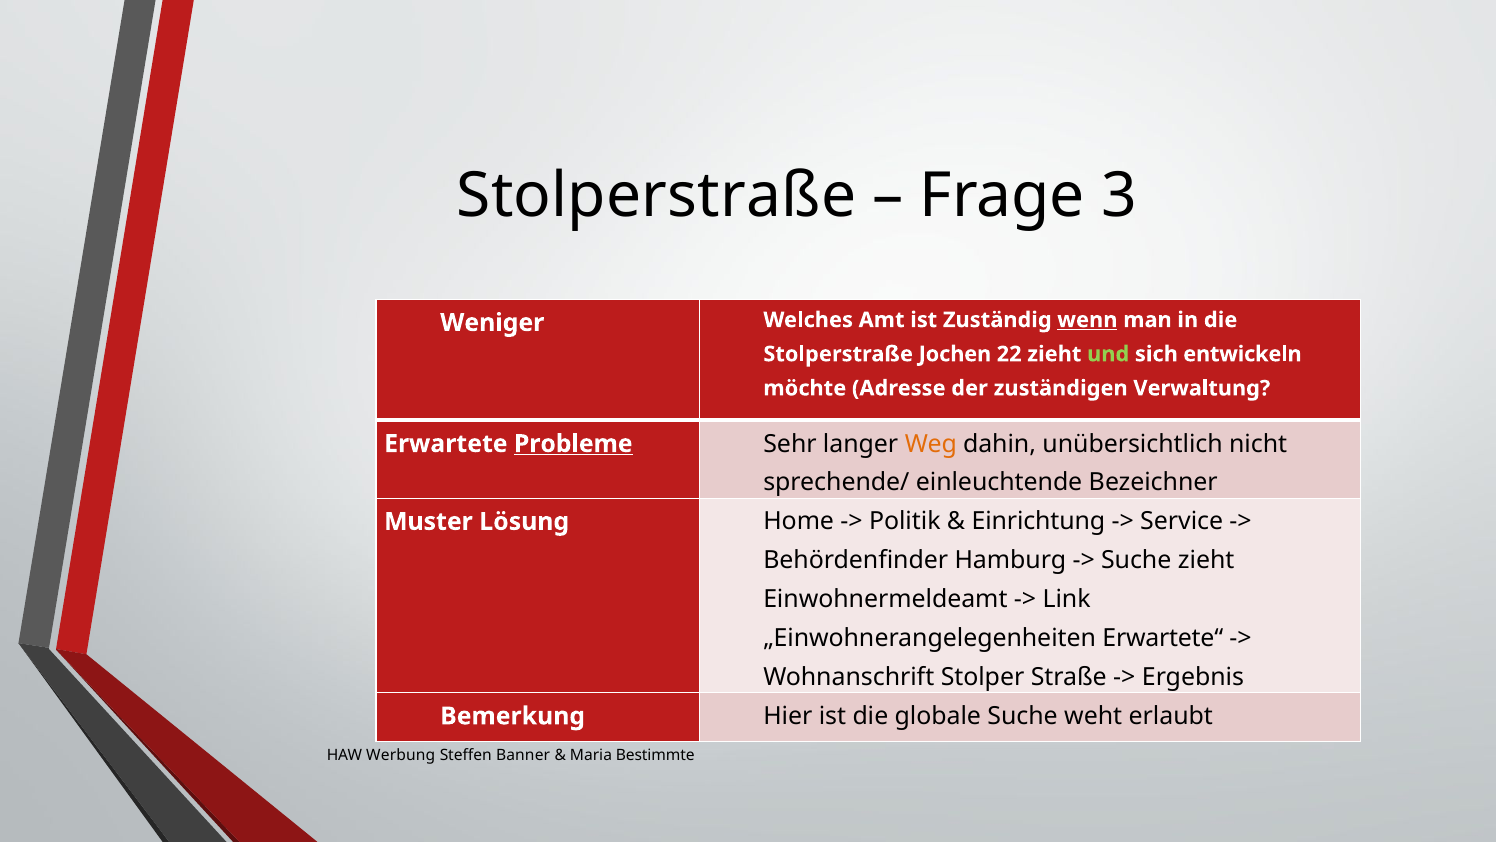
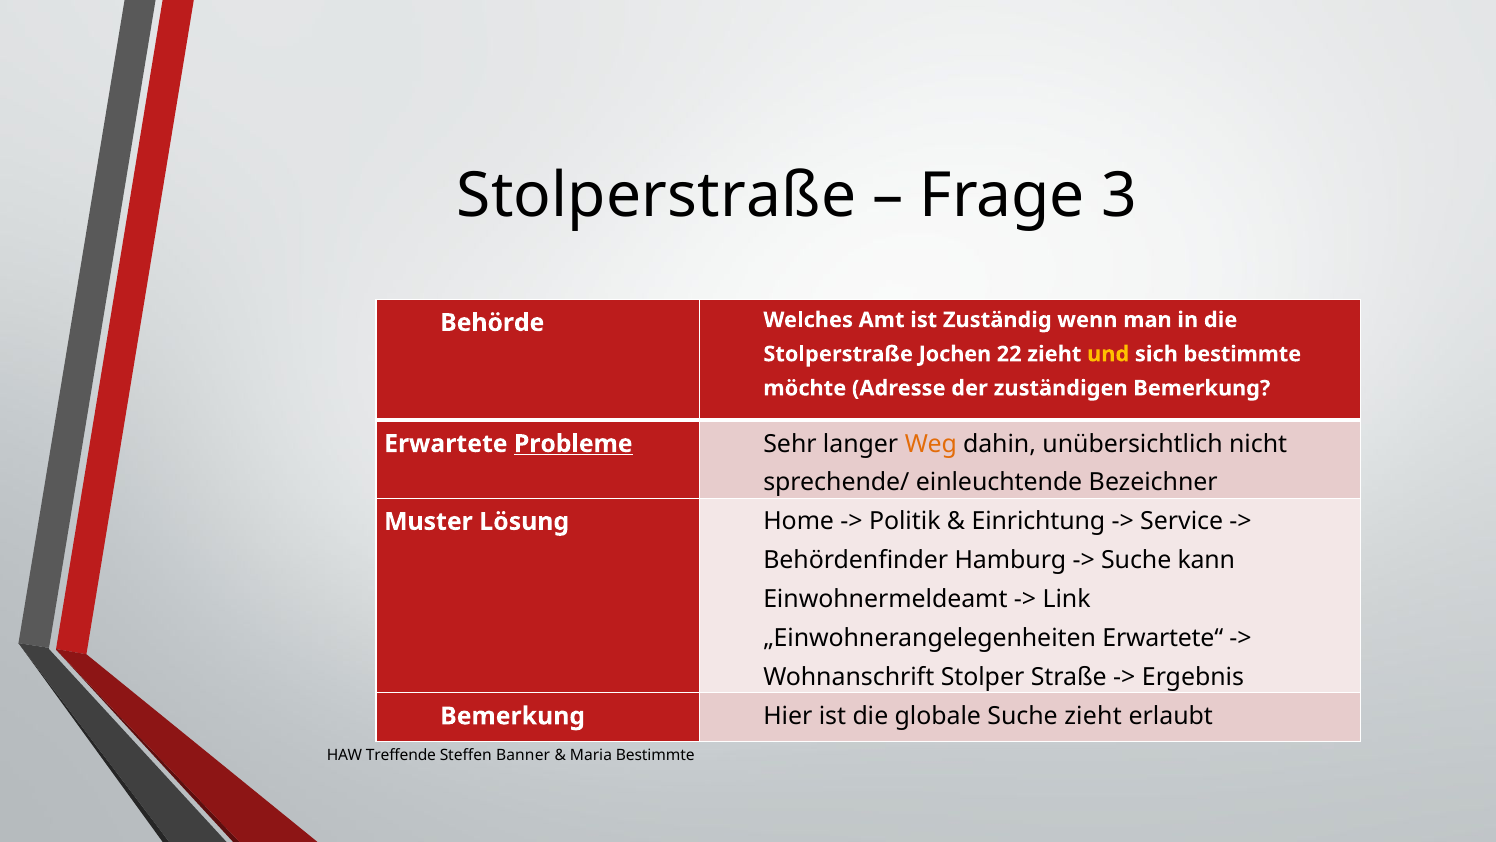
Weniger: Weniger -> Behörde
wenn underline: present -> none
und colour: light green -> yellow
sich entwickeln: entwickeln -> bestimmte
zuständigen Verwaltung: Verwaltung -> Bemerkung
Suche zieht: zieht -> kann
Suche weht: weht -> zieht
Werbung: Werbung -> Treffende
